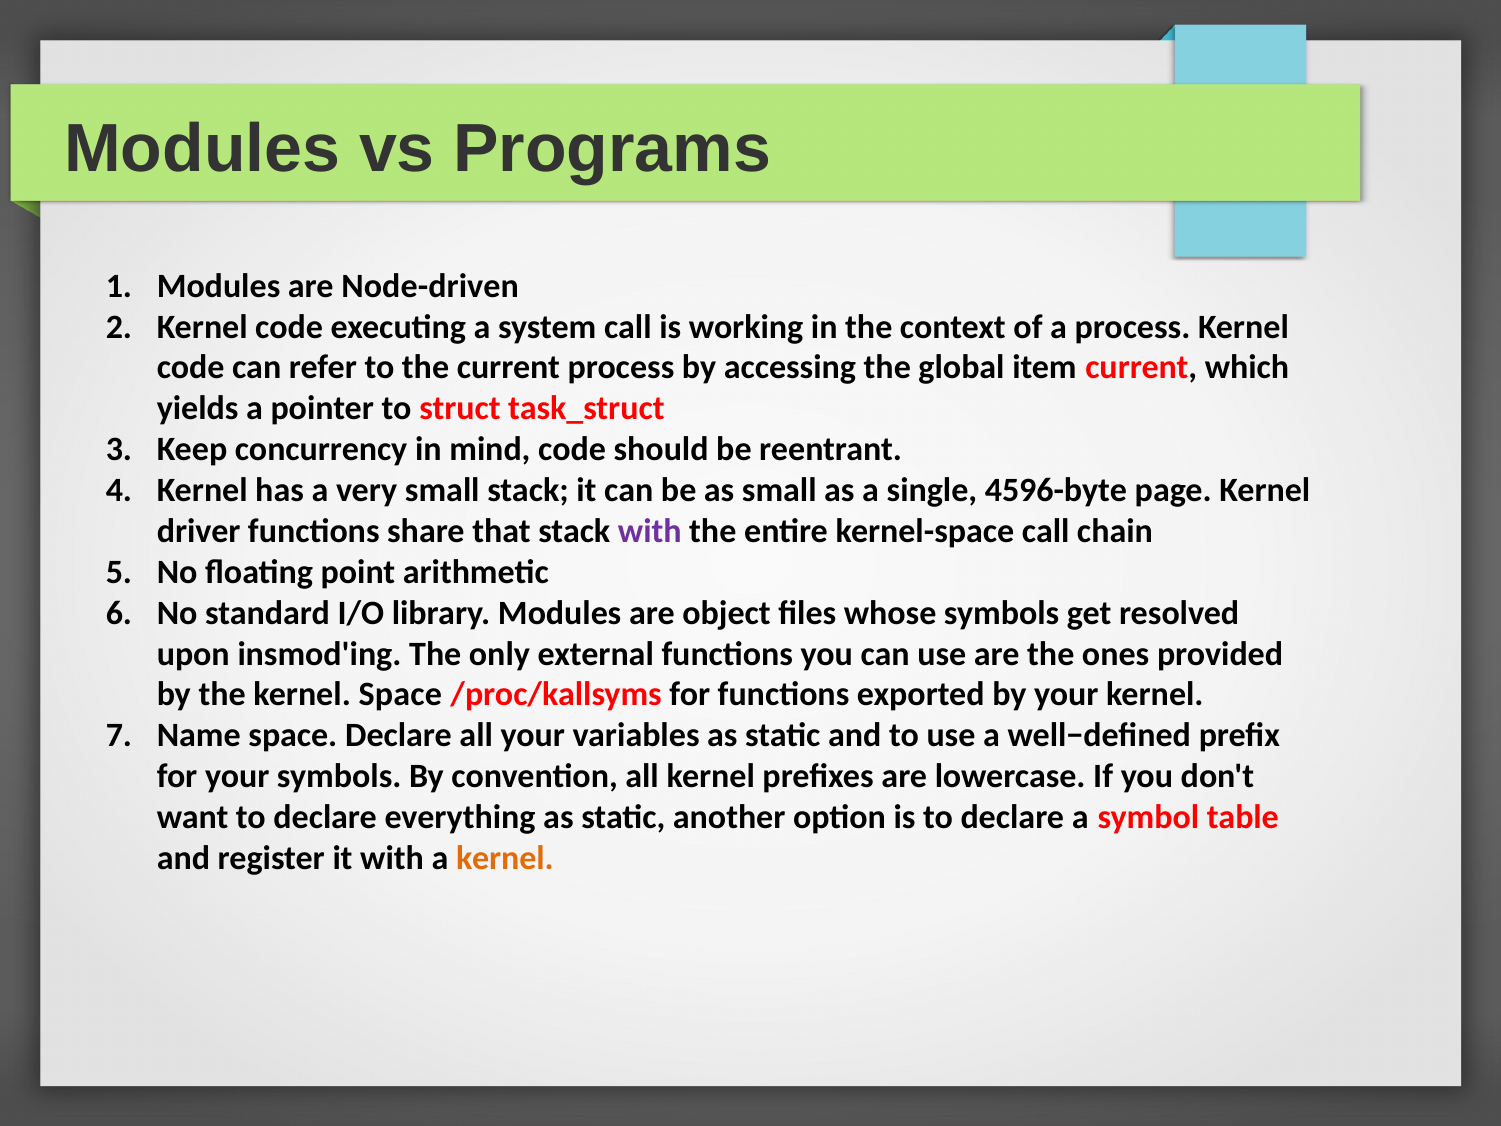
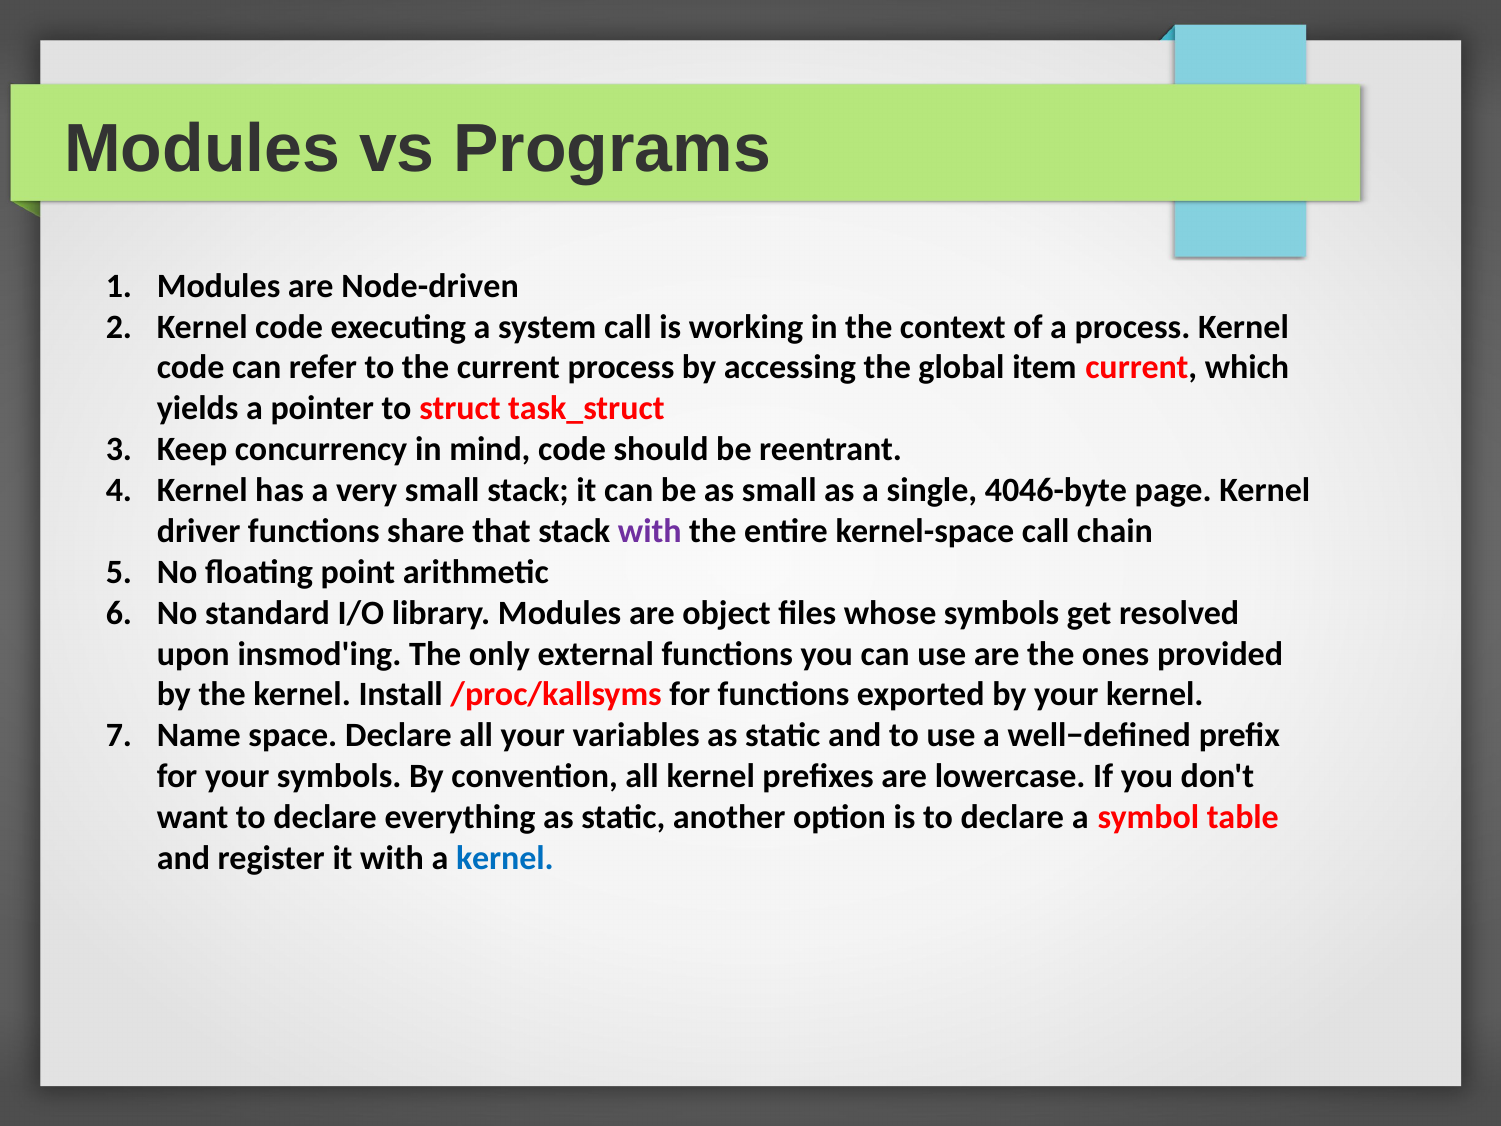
4596-byte: 4596-byte -> 4046-byte
kernel Space: Space -> Install
kernel at (505, 858) colour: orange -> blue
